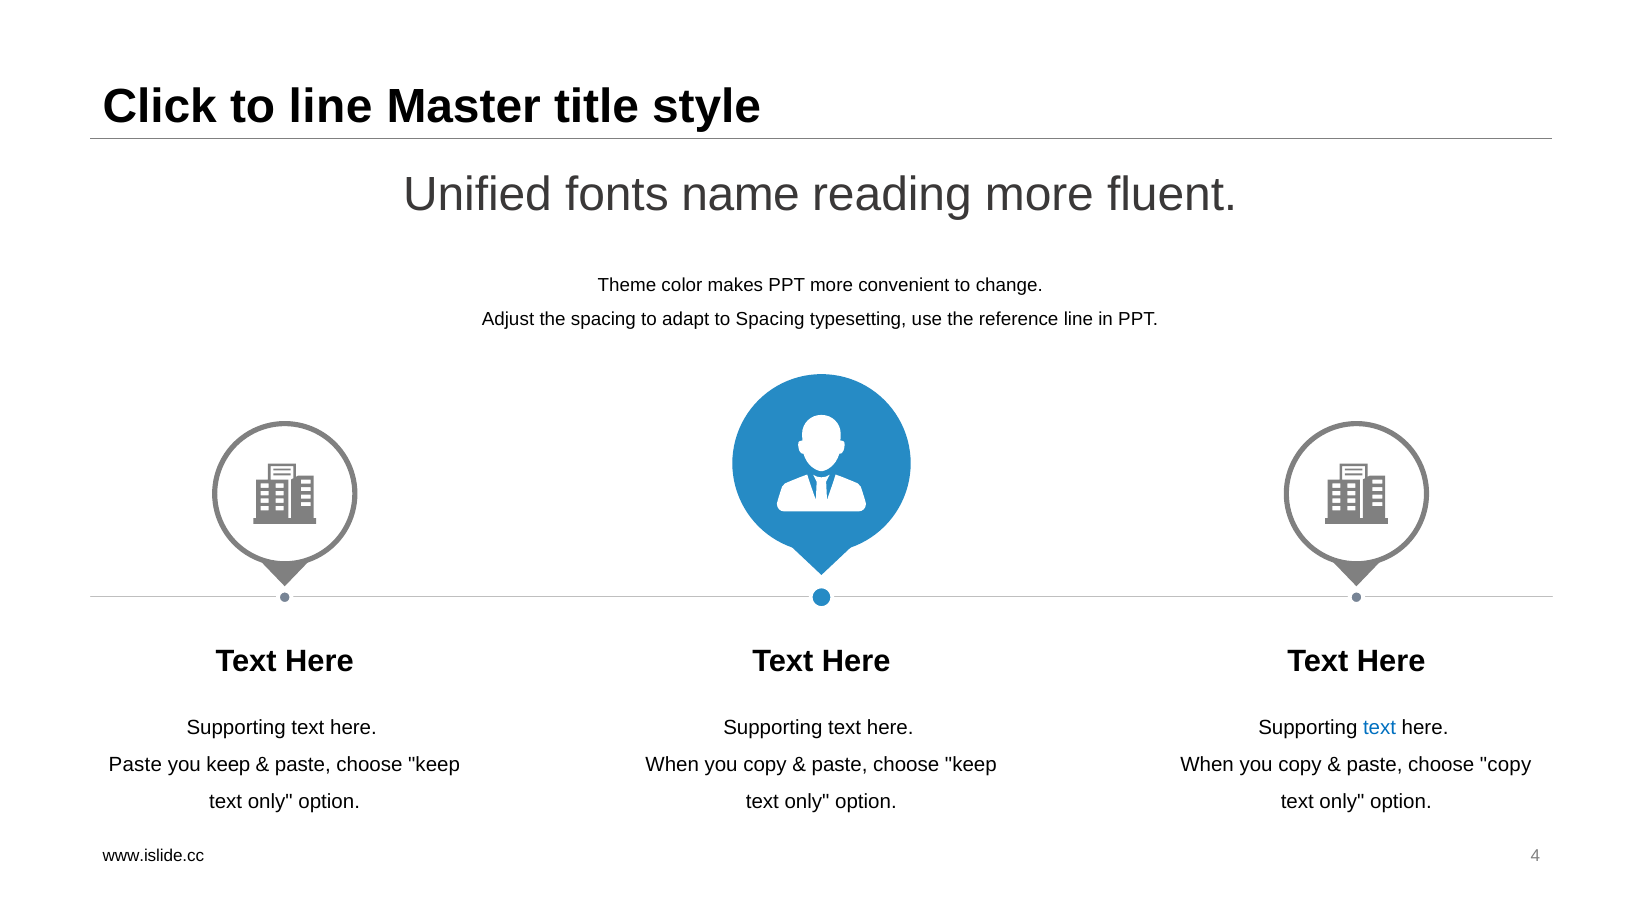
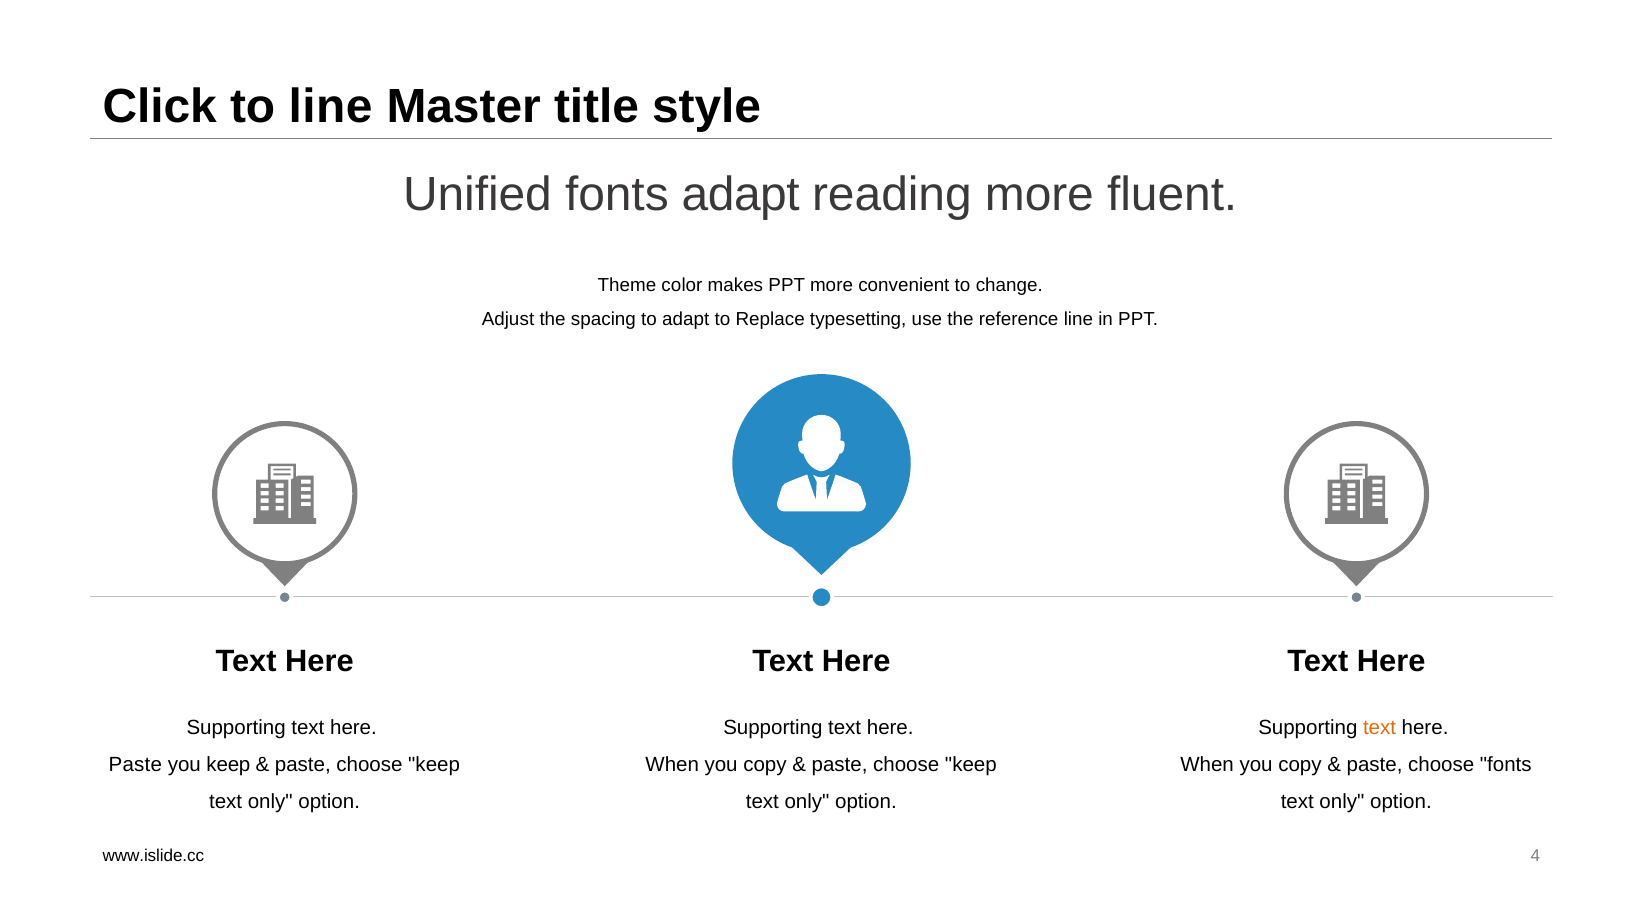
fonts name: name -> adapt
to Spacing: Spacing -> Replace
text at (1380, 728) colour: blue -> orange
choose copy: copy -> fonts
